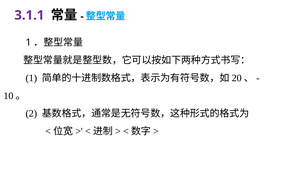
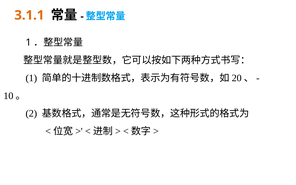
3.1.1 colour: purple -> orange
